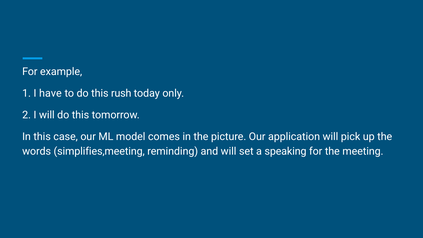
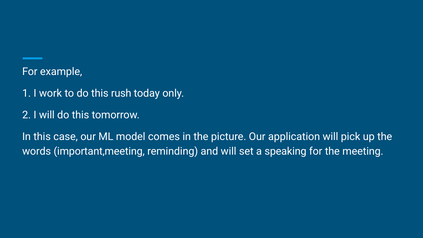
have: have -> work
simplifies,meeting: simplifies,meeting -> important,meeting
